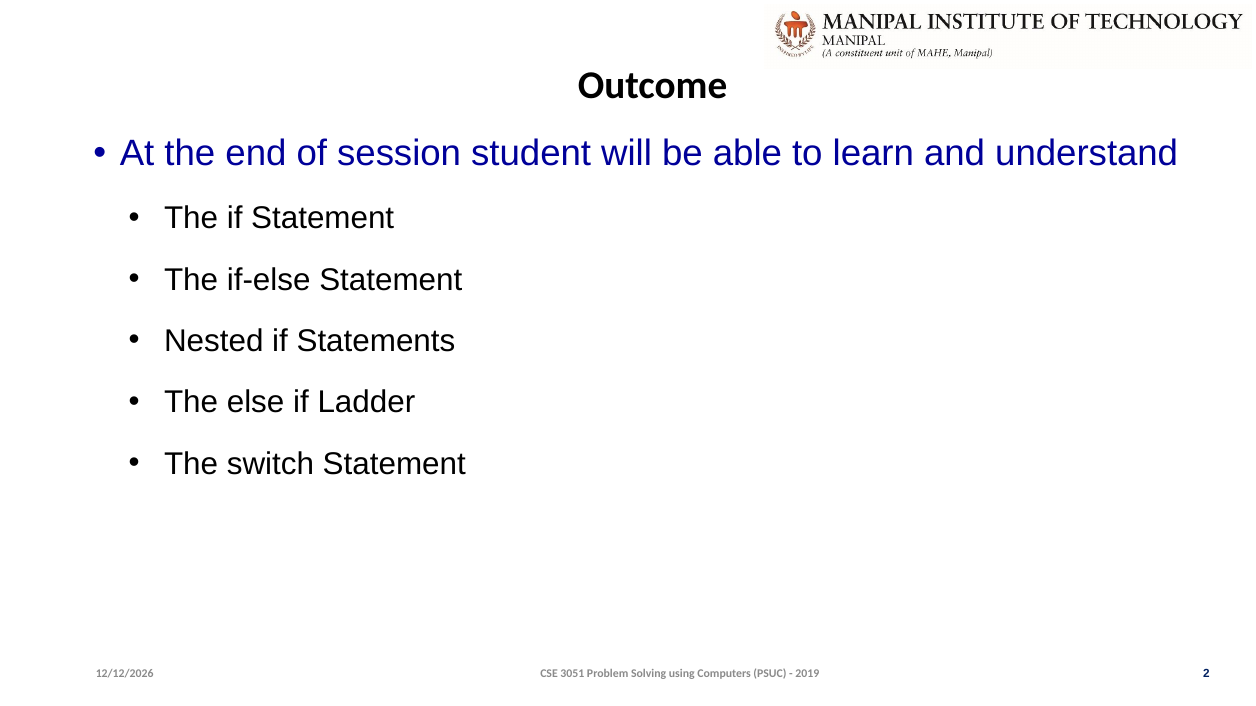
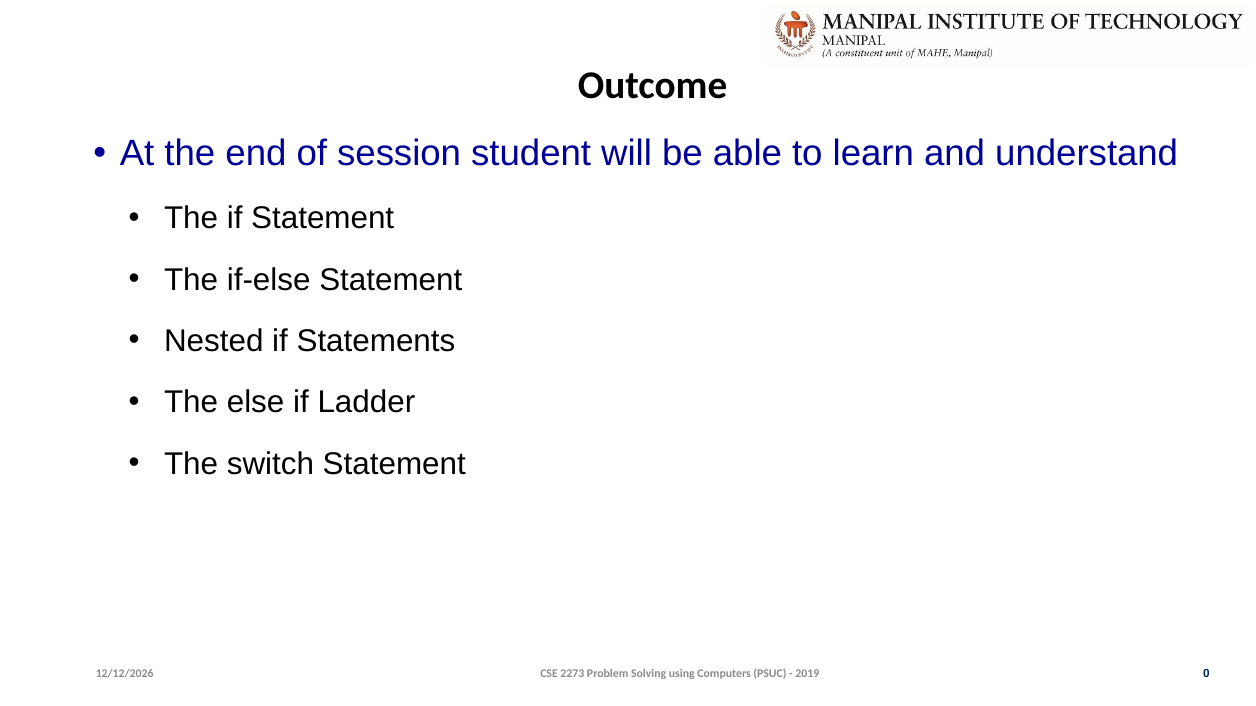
3051: 3051 -> 2273
2: 2 -> 0
